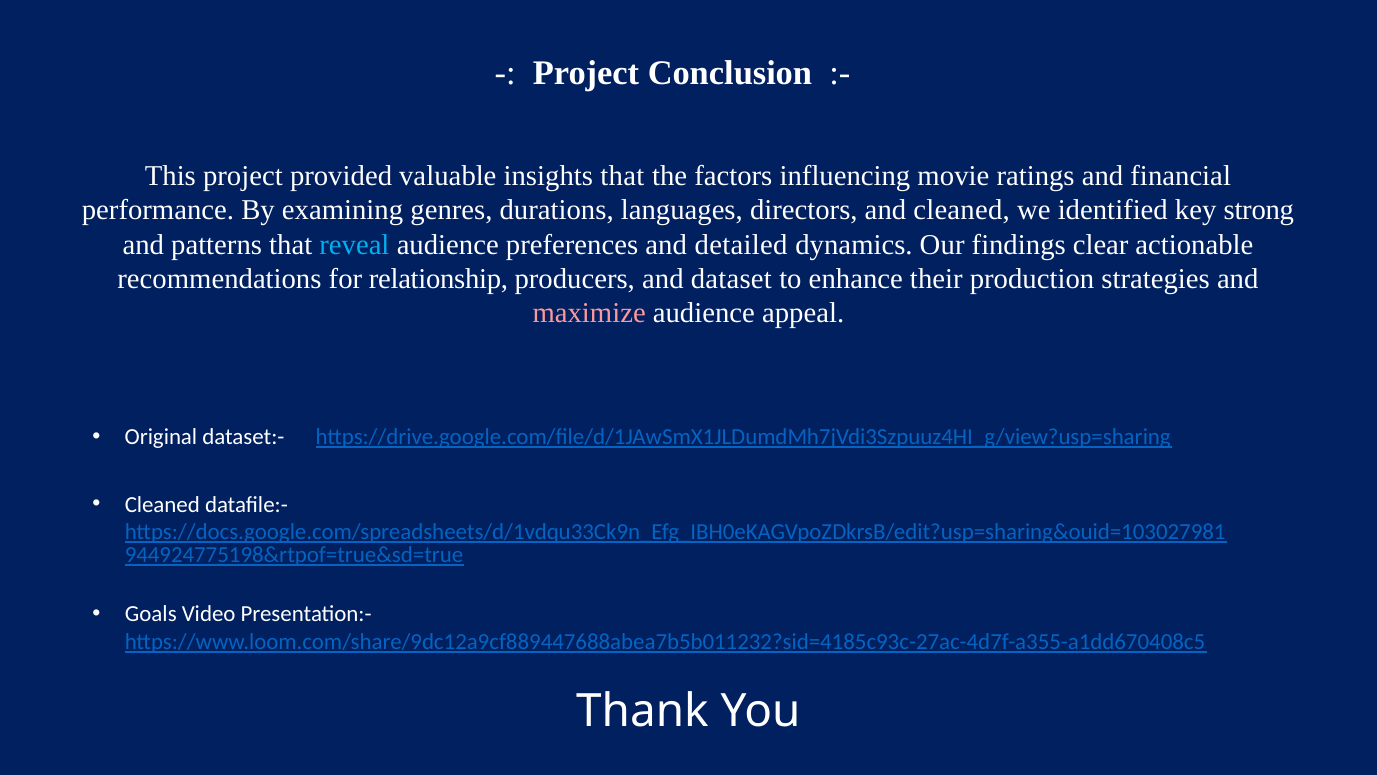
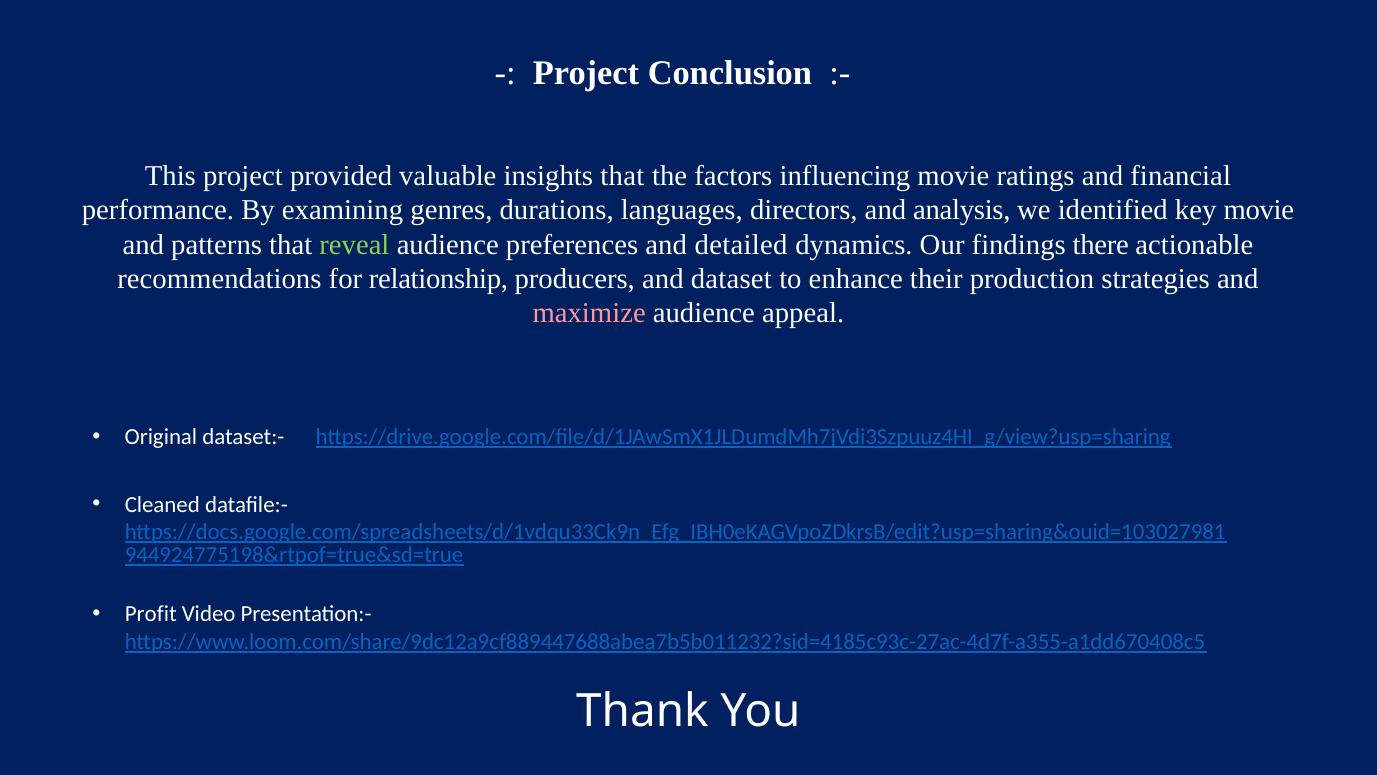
and cleaned: cleaned -> analysis
key strong: strong -> movie
reveal colour: light blue -> light green
clear: clear -> there
Goals: Goals -> Profit
